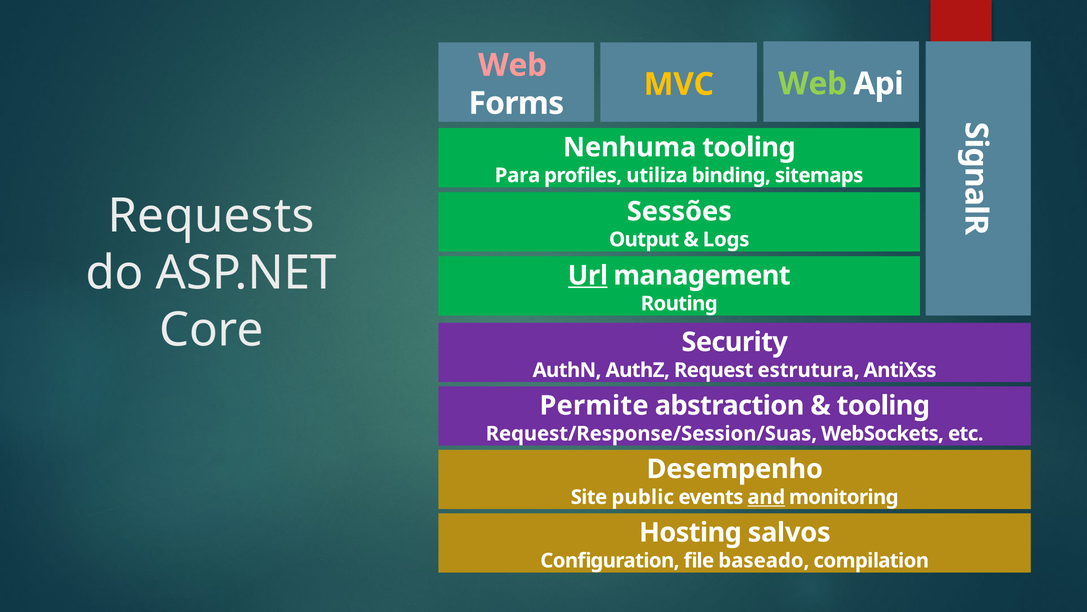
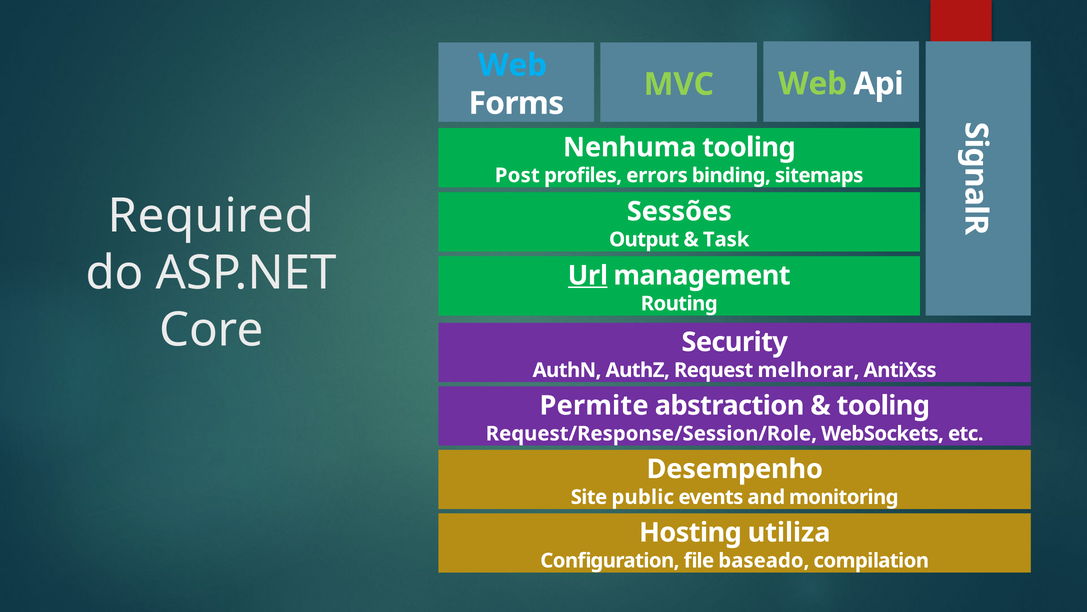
Web at (513, 65) colour: pink -> light blue
MVC colour: yellow -> light green
Para: Para -> Post
utiliza: utiliza -> errors
Requests: Requests -> Required
Logs: Logs -> Task
estrutura: estrutura -> melhorar
Request/Response/Session/Suas: Request/Response/Session/Suas -> Request/Response/Session/Role
and underline: present -> none
salvos: salvos -> utiliza
